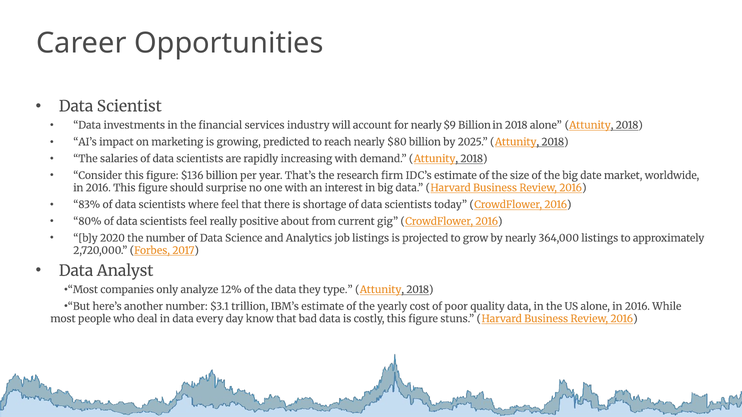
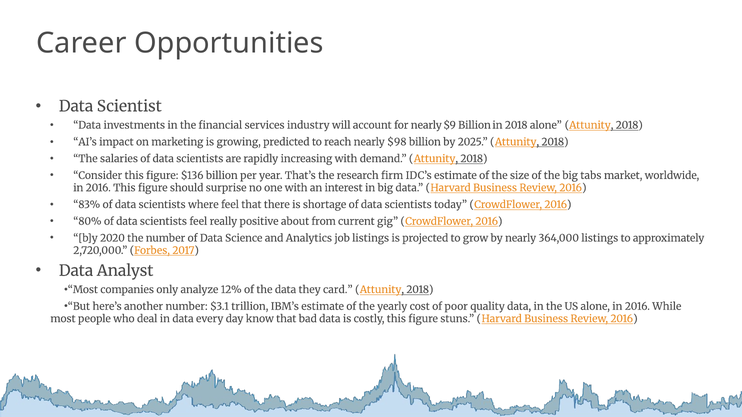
$80: $80 -> $98
date: date -> tabs
type: type -> card
